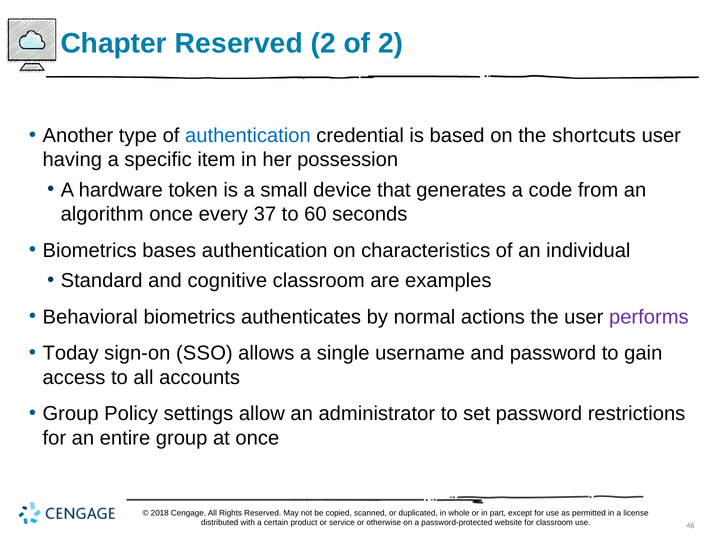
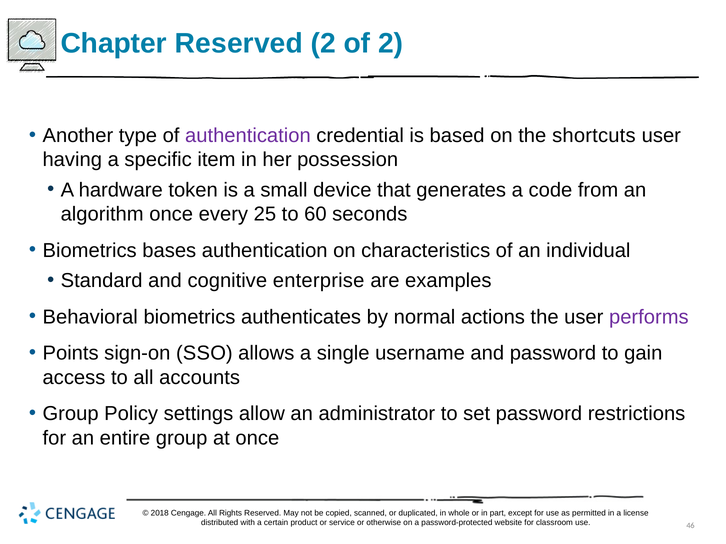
authentication at (248, 136) colour: blue -> purple
37: 37 -> 25
cognitive classroom: classroom -> enterprise
Today: Today -> Points
